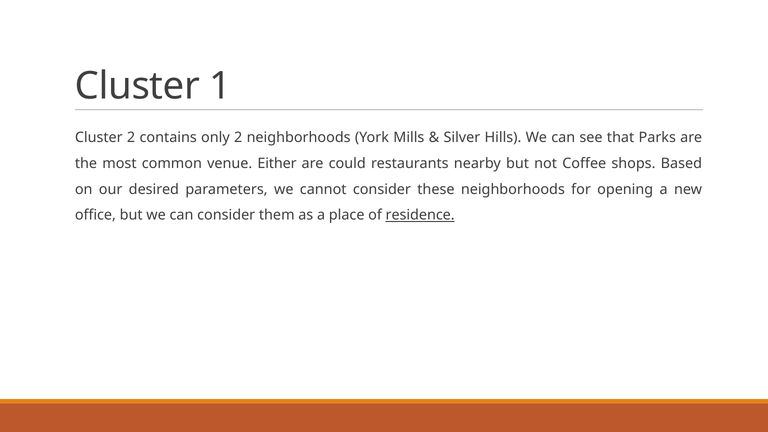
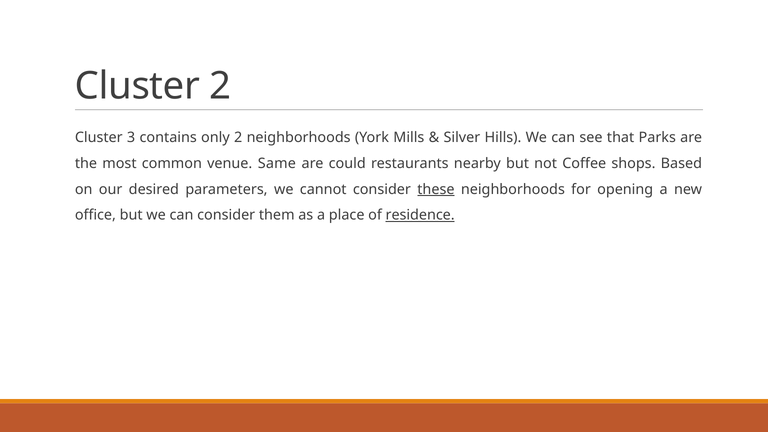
Cluster 1: 1 -> 2
Cluster 2: 2 -> 3
Either: Either -> Same
these underline: none -> present
